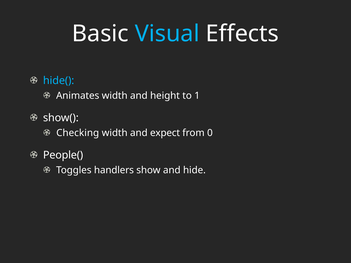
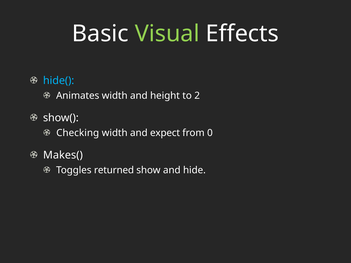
Visual colour: light blue -> light green
1: 1 -> 2
People(: People( -> Makes(
handlers: handlers -> returned
